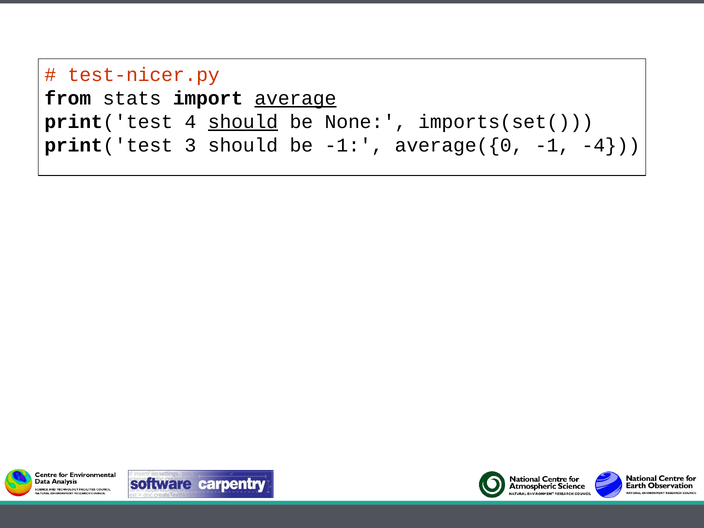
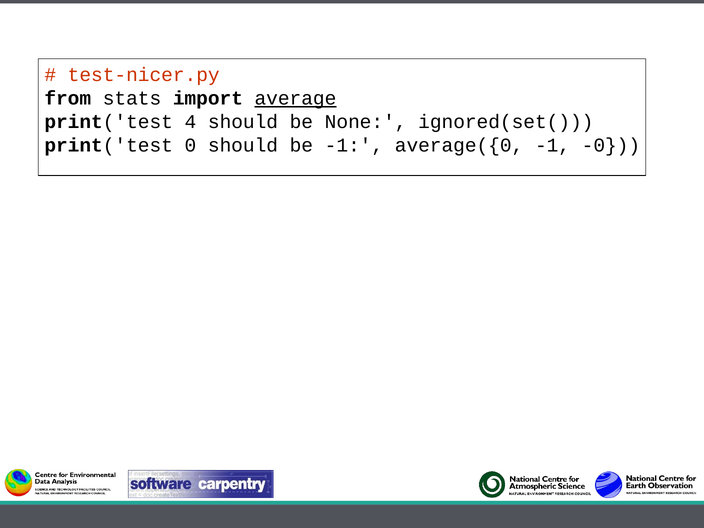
should at (243, 122) underline: present -> none
imports(set(: imports(set( -> ignored(set(
3: 3 -> 0
-4: -4 -> -0
